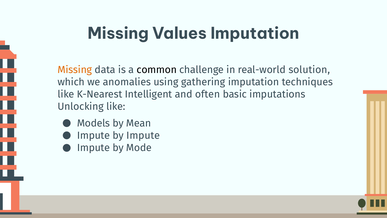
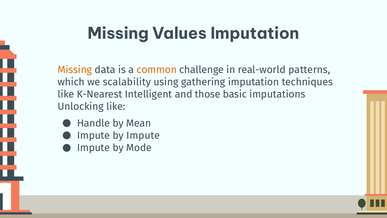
common colour: black -> orange
solution: solution -> patterns
anomalies: anomalies -> scalability
often: often -> those
Models: Models -> Handle
